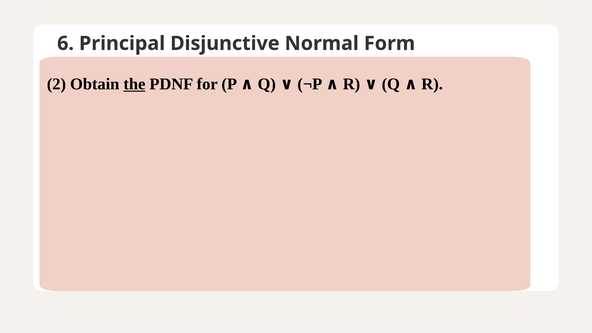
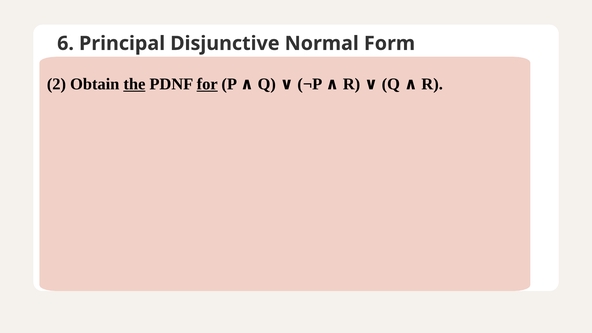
for underline: none -> present
